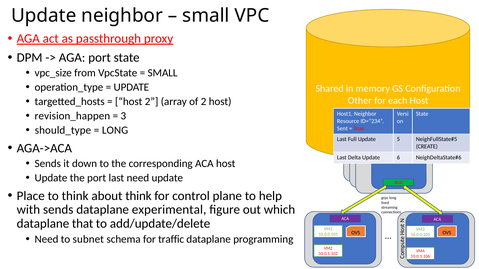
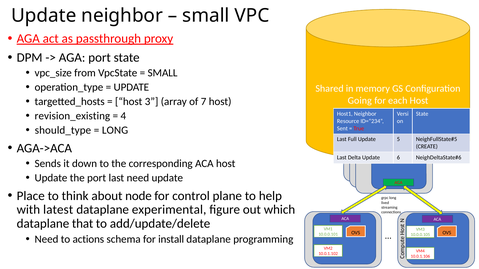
host 2: 2 -> 3
of 2: 2 -> 7
Other: Other -> Going
revision_happen: revision_happen -> revision_existing
3: 3 -> 4
about think: think -> node
with sends: sends -> latest
subnet: subnet -> actions
traffic: traffic -> install
